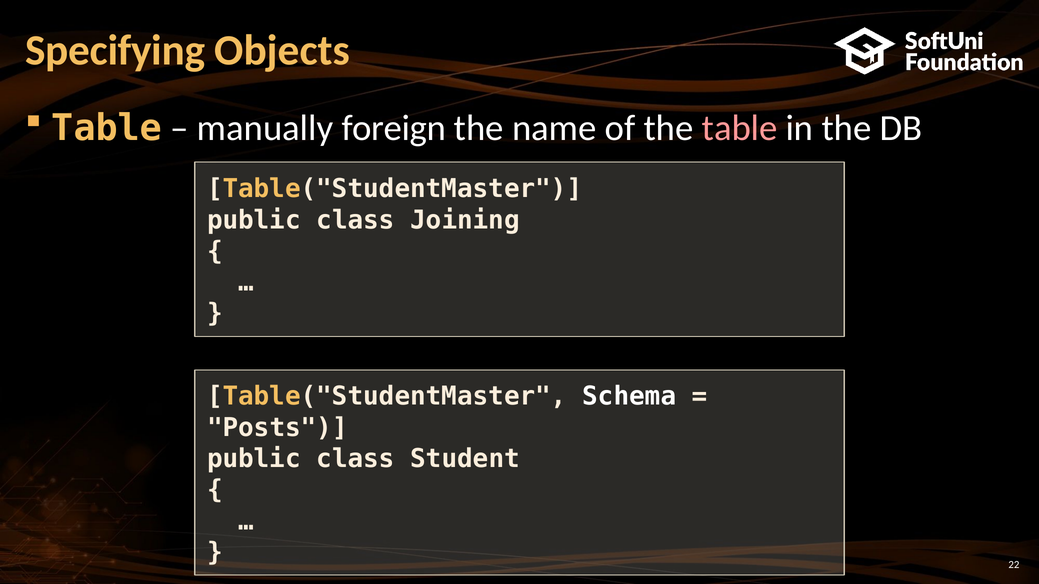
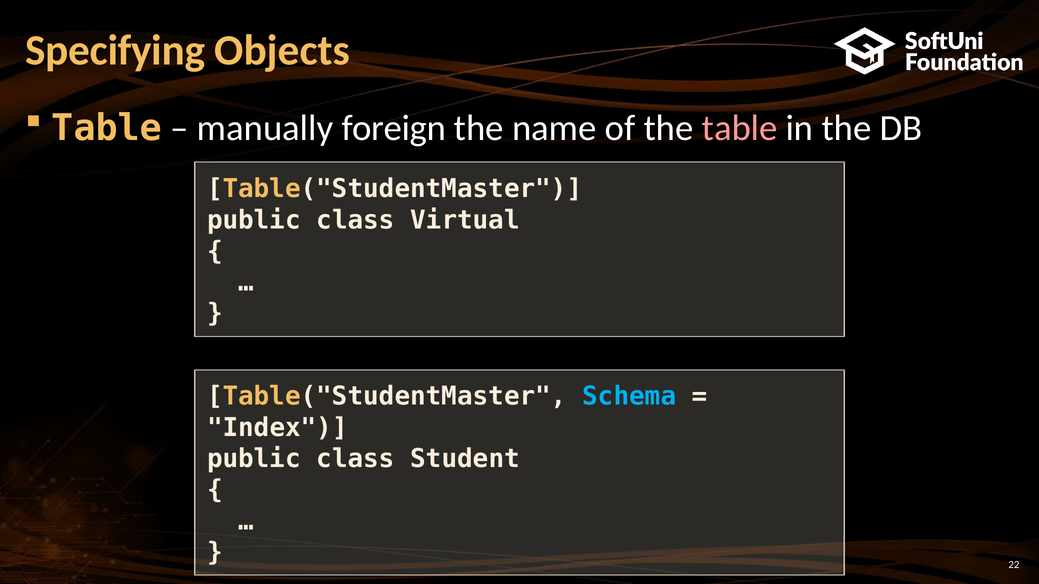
Joining: Joining -> Virtual
Schema colour: white -> light blue
Posts: Posts -> Index
